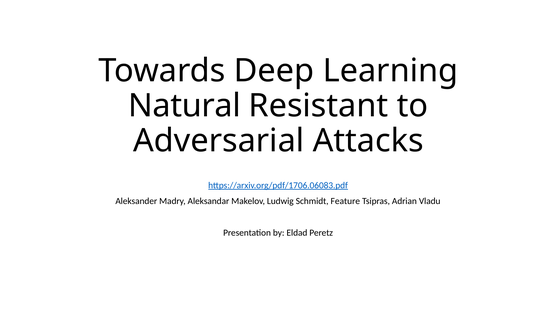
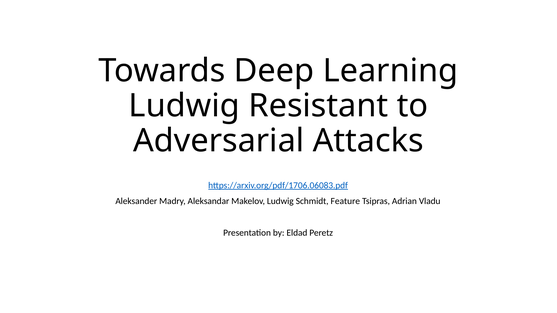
Natural at (185, 106): Natural -> Ludwig
